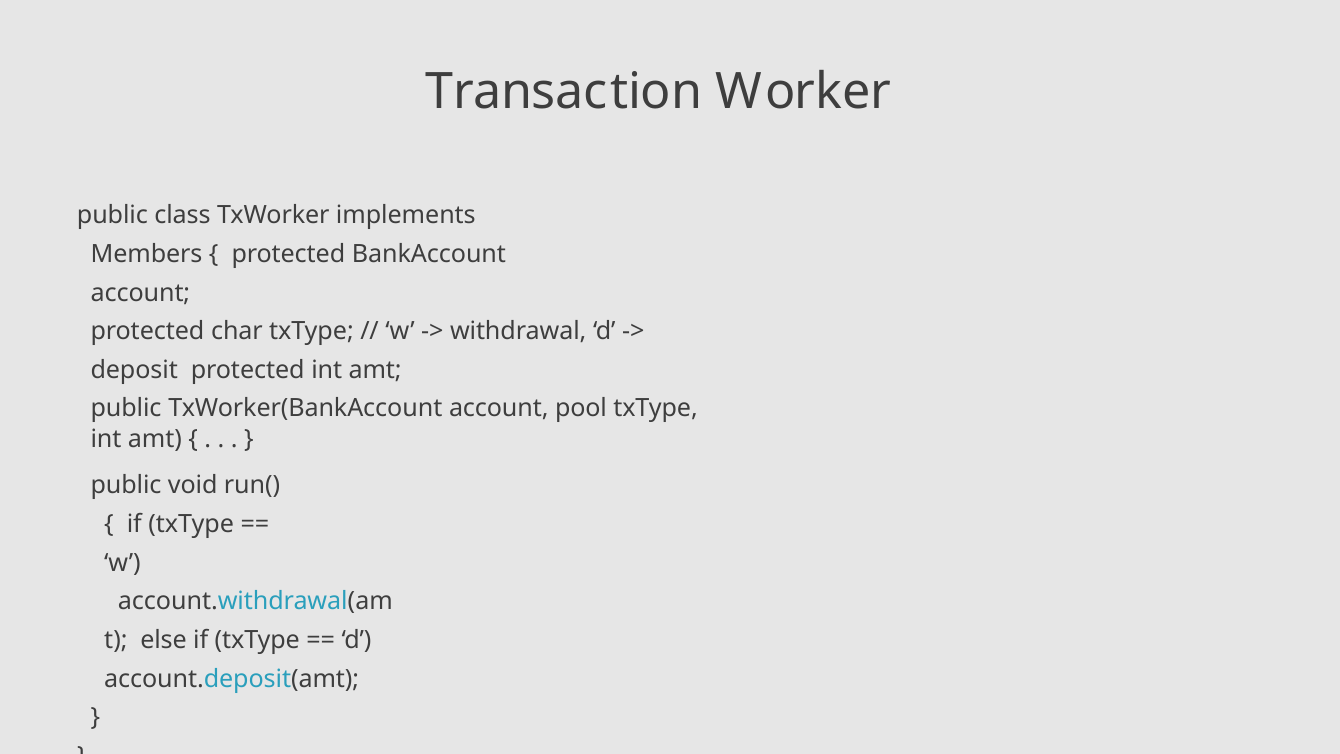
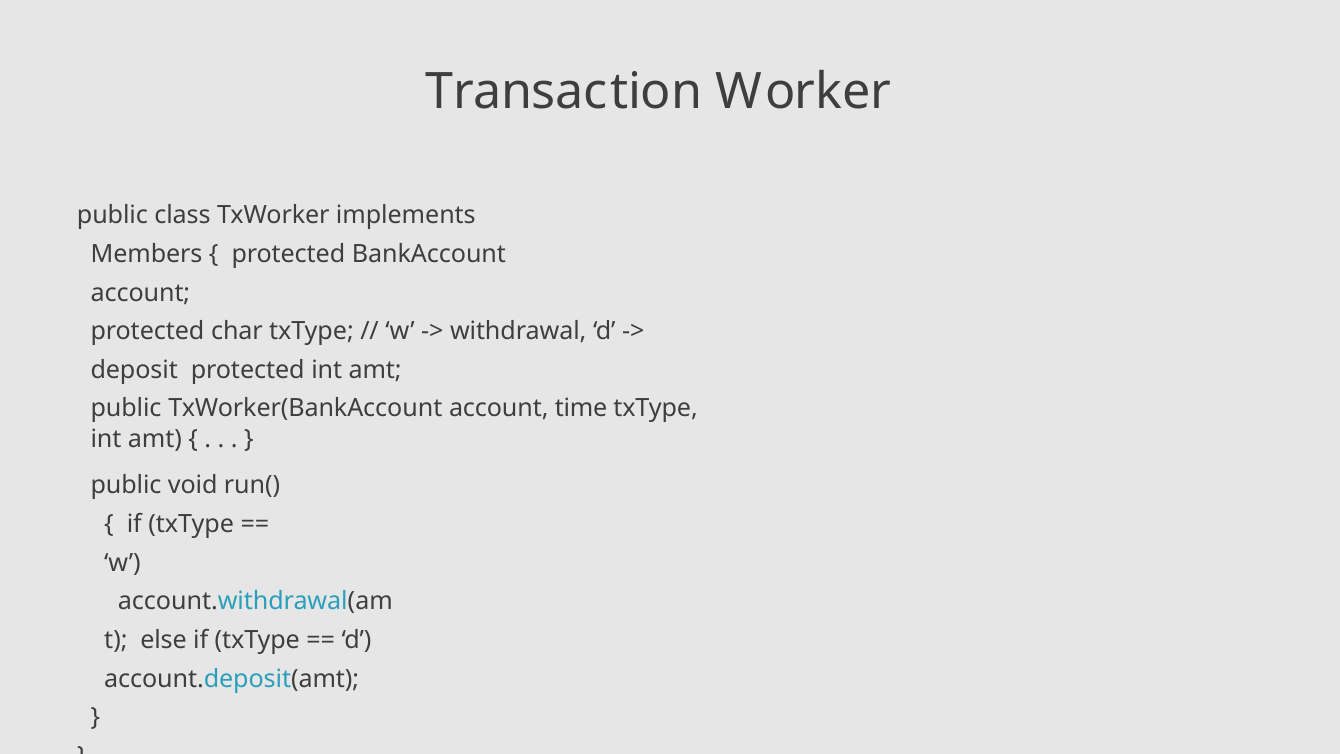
pool: pool -> time
